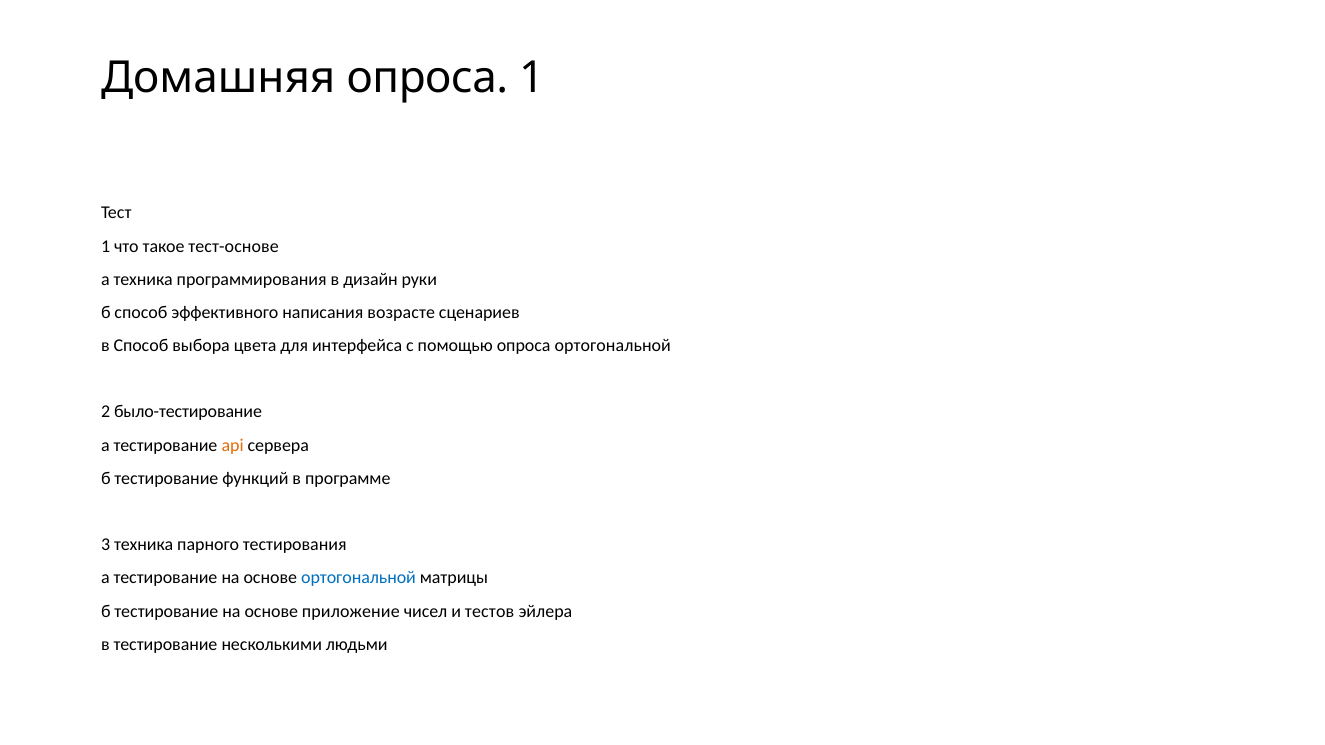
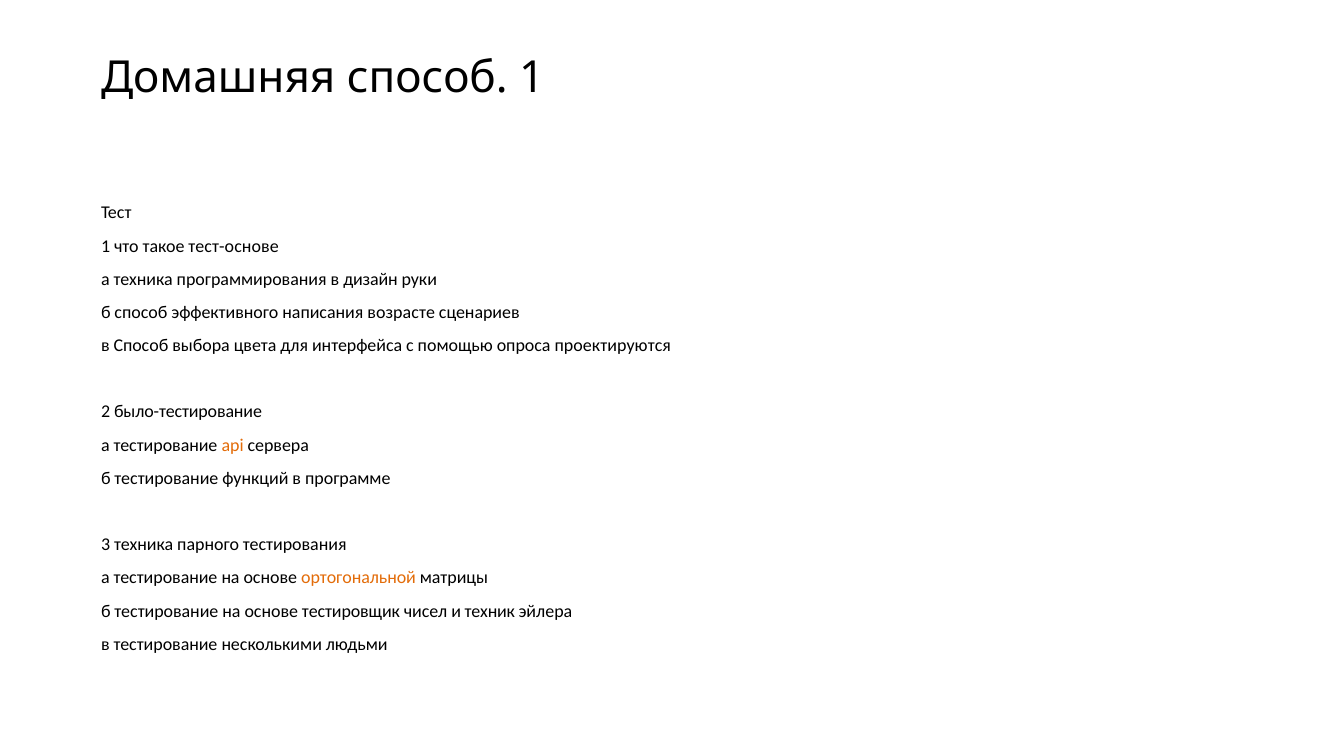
Домашняя опроса: опроса -> способ
опроса ортогональной: ортогональной -> проектируются
ортогональной at (359, 578) colour: blue -> orange
приложение: приложение -> тестировщик
тестов: тестов -> техник
